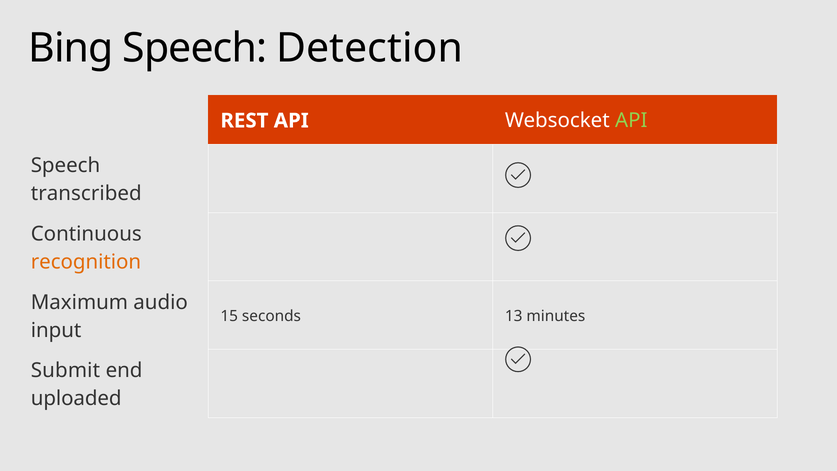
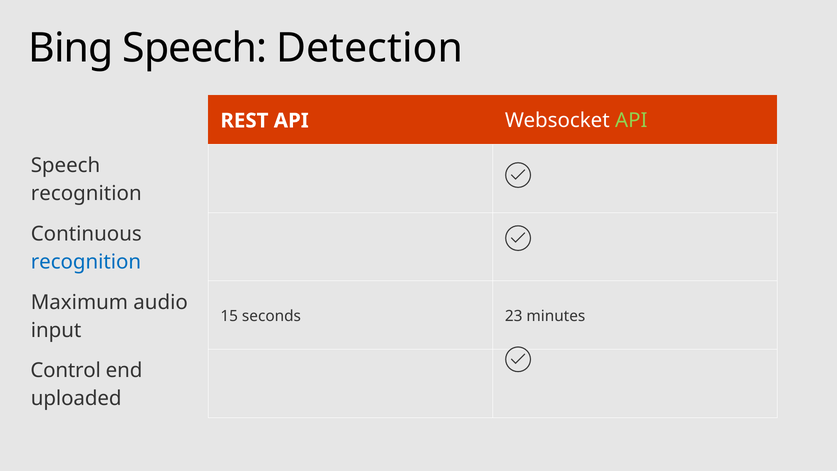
transcribed at (86, 193): transcribed -> recognition
recognition at (86, 262) colour: orange -> blue
13: 13 -> 23
Submit: Submit -> Control
